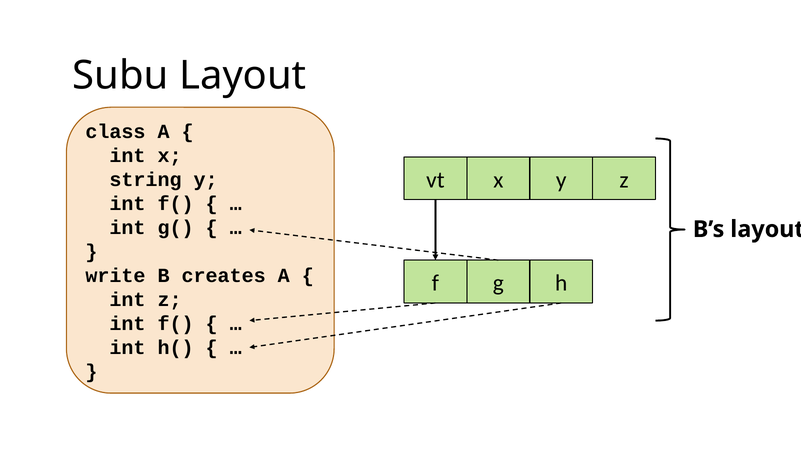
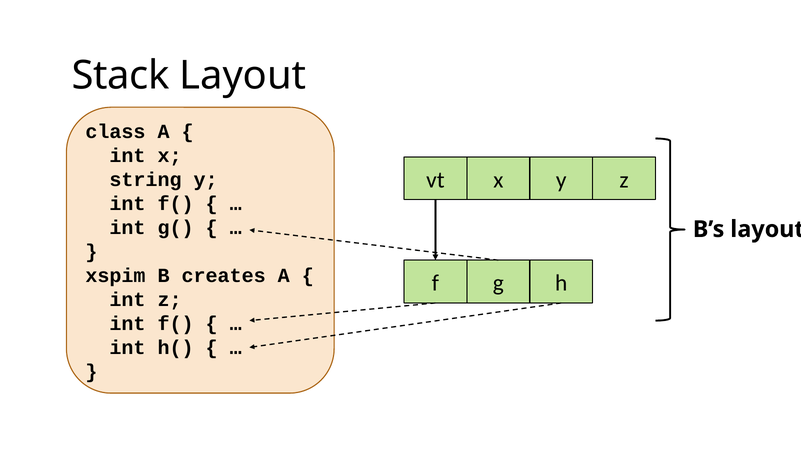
Subu: Subu -> Stack
write: write -> xspim
